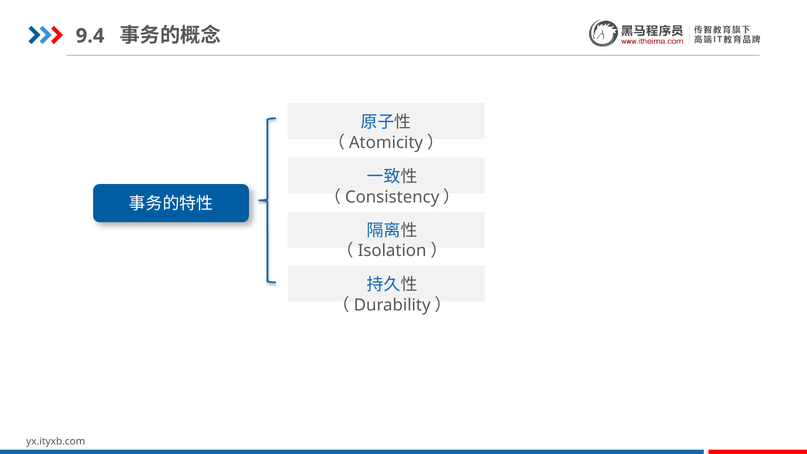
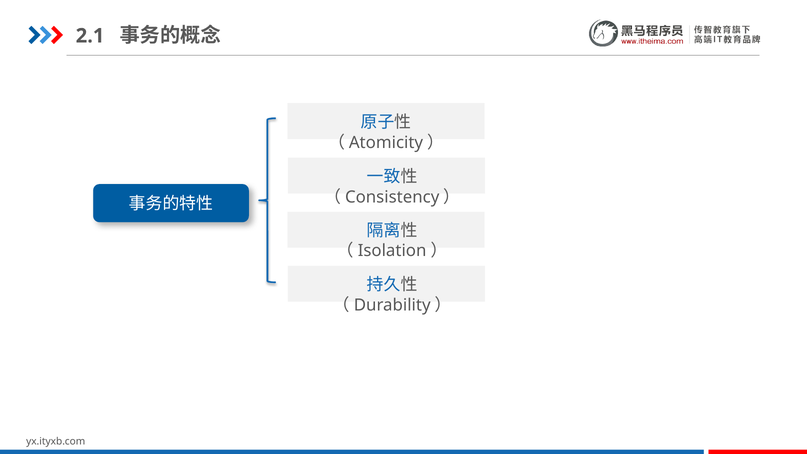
9.4: 9.4 -> 2.1
